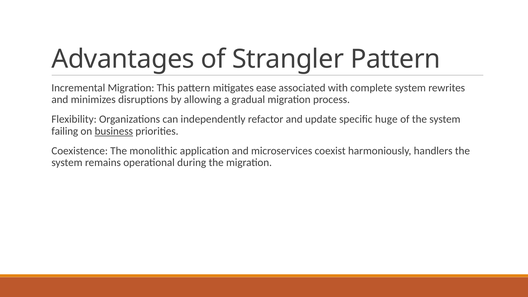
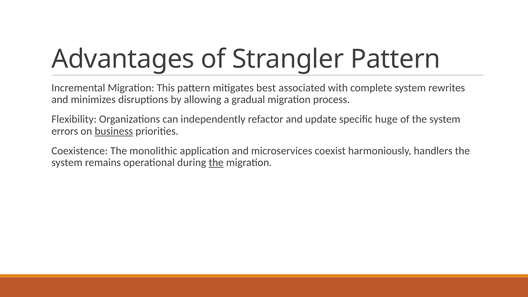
ease: ease -> best
failing: failing -> errors
the at (216, 163) underline: none -> present
